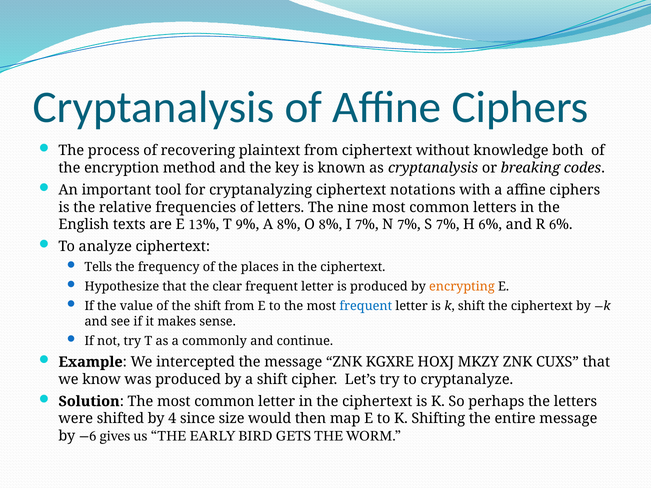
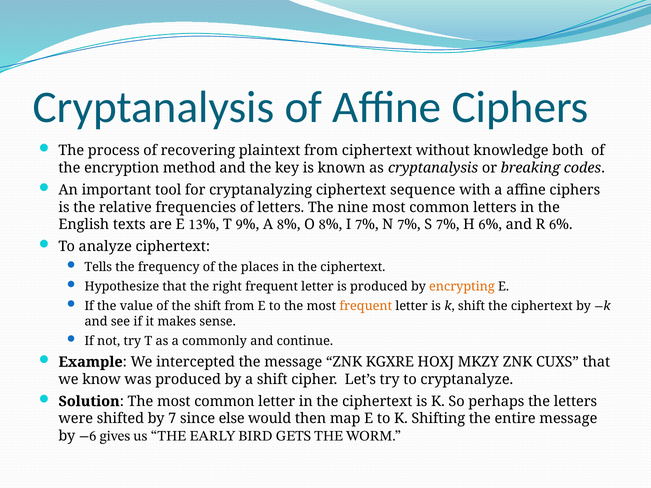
notations: notations -> sequence
clear: clear -> right
frequent at (366, 306) colour: blue -> orange
by 4: 4 -> 7
size: size -> else
